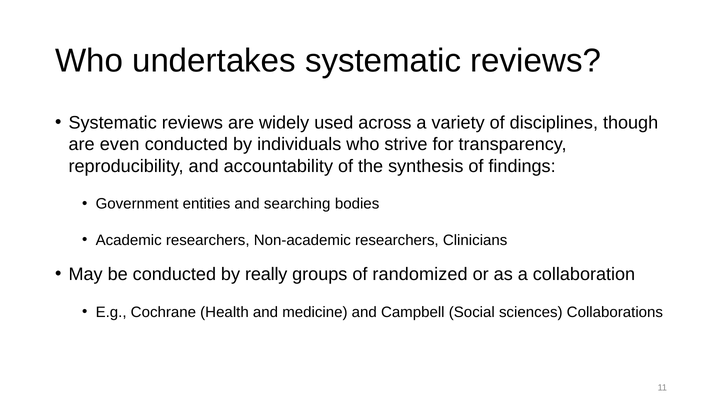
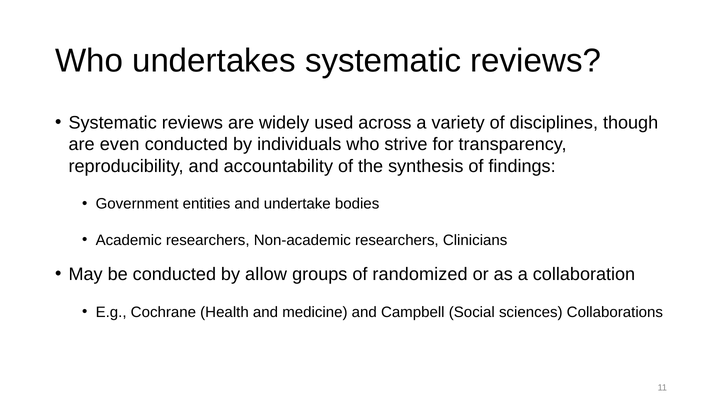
searching: searching -> undertake
really: really -> allow
